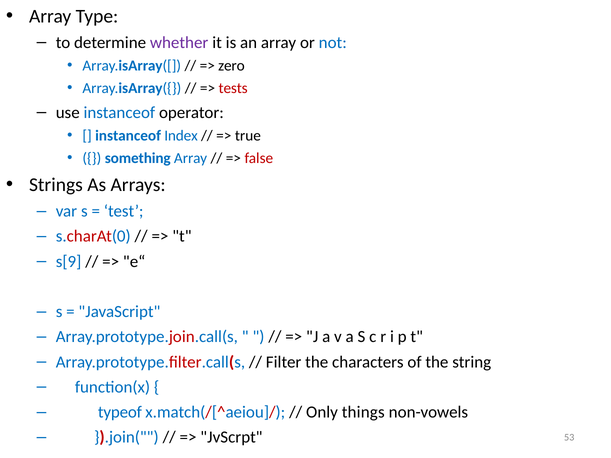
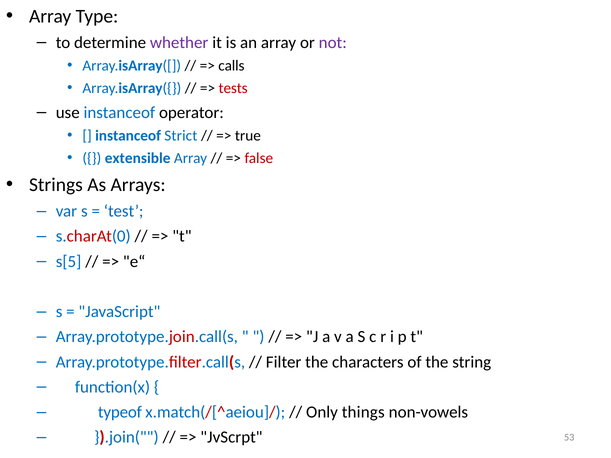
not colour: blue -> purple
zero: zero -> calls
Index: Index -> Strict
something: something -> extensible
s[9: s[9 -> s[5
